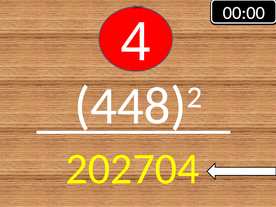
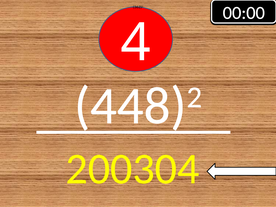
202704: 202704 -> 200304
